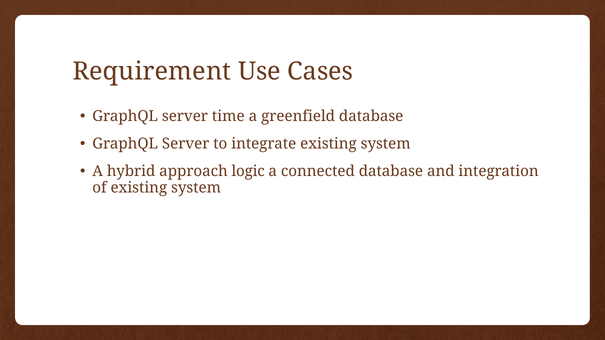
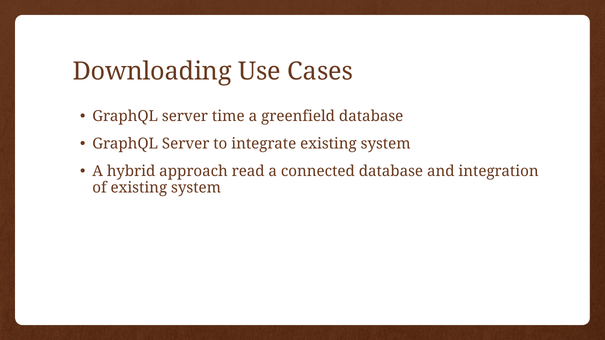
Requirement: Requirement -> Downloading
logic: logic -> read
